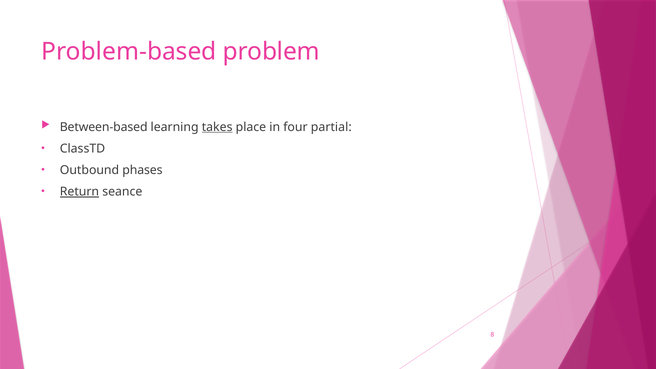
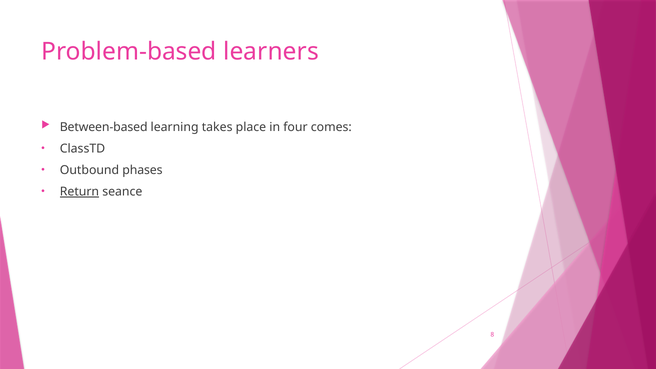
problem: problem -> learners
takes underline: present -> none
partial: partial -> comes
